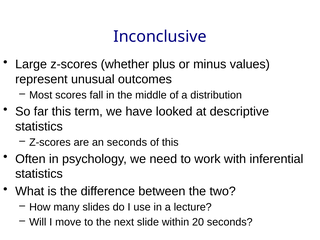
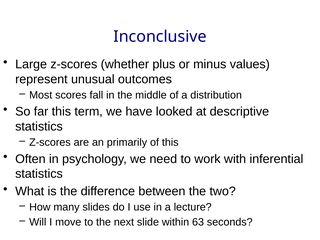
an seconds: seconds -> primarily
20: 20 -> 63
